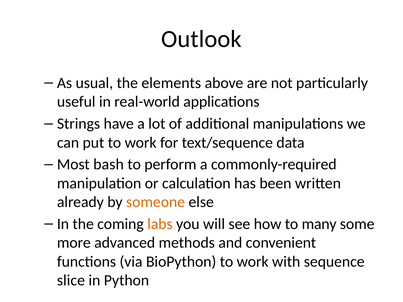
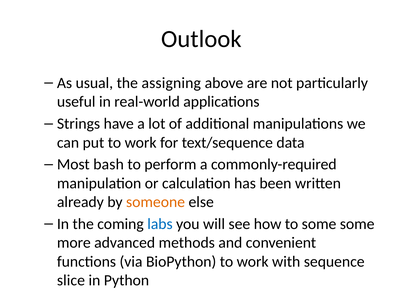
elements: elements -> assigning
labs colour: orange -> blue
to many: many -> some
